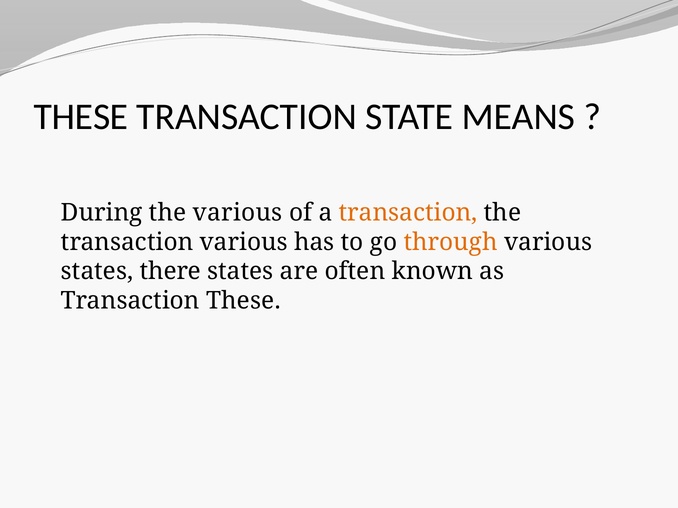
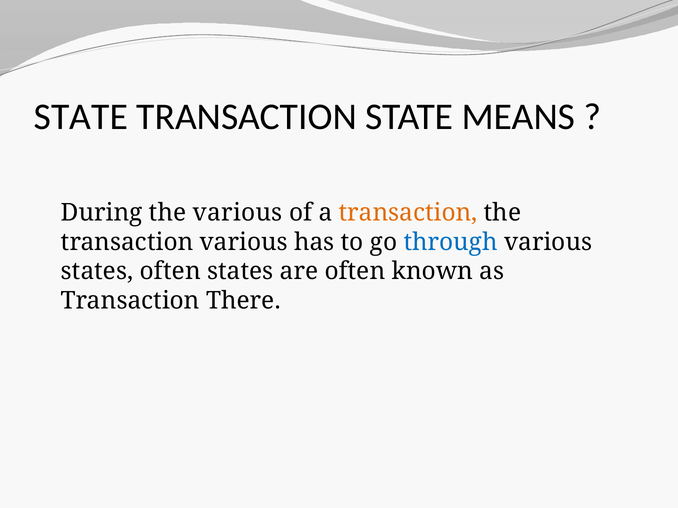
THESE at (81, 117): THESE -> STATE
through colour: orange -> blue
states there: there -> often
Transaction These: These -> There
